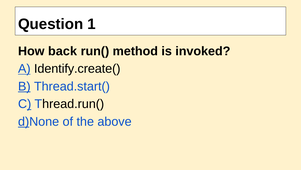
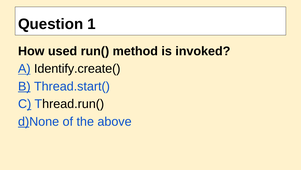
back: back -> used
